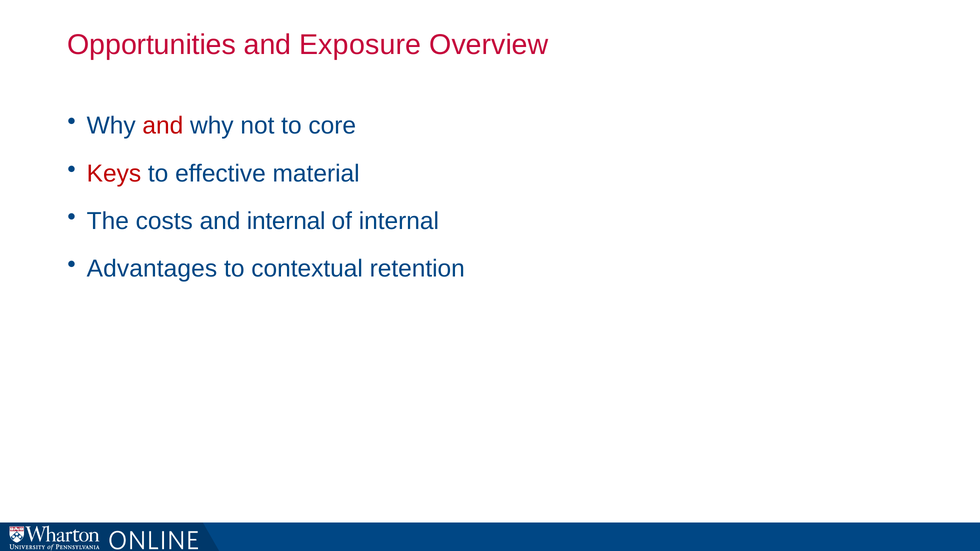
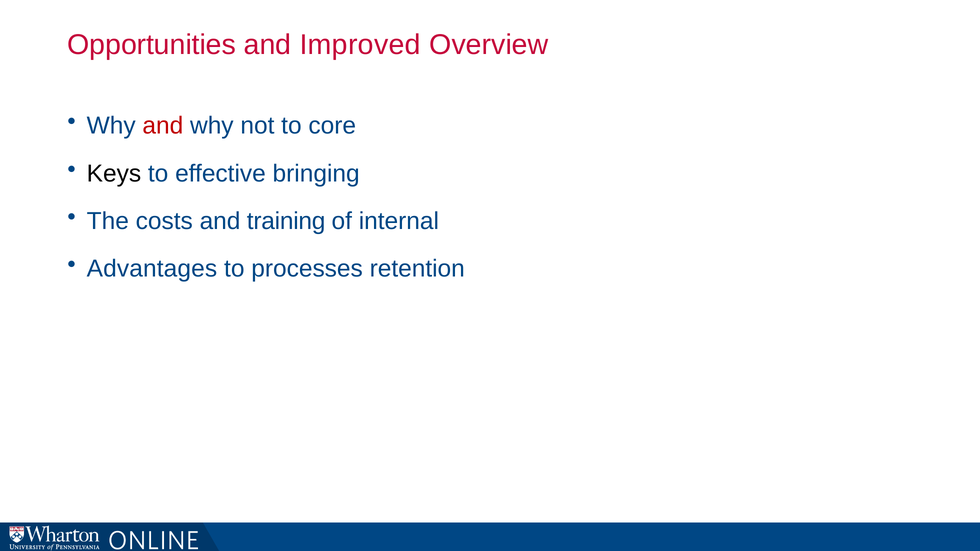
Exposure: Exposure -> Improved
Keys colour: red -> black
material: material -> bringing
and internal: internal -> training
contextual: contextual -> processes
